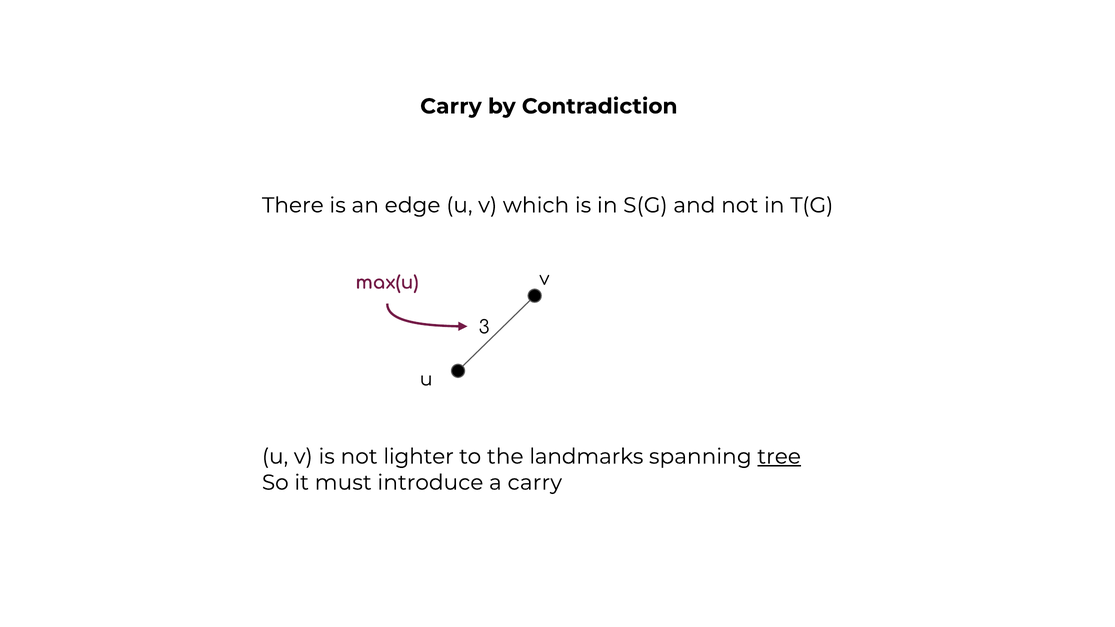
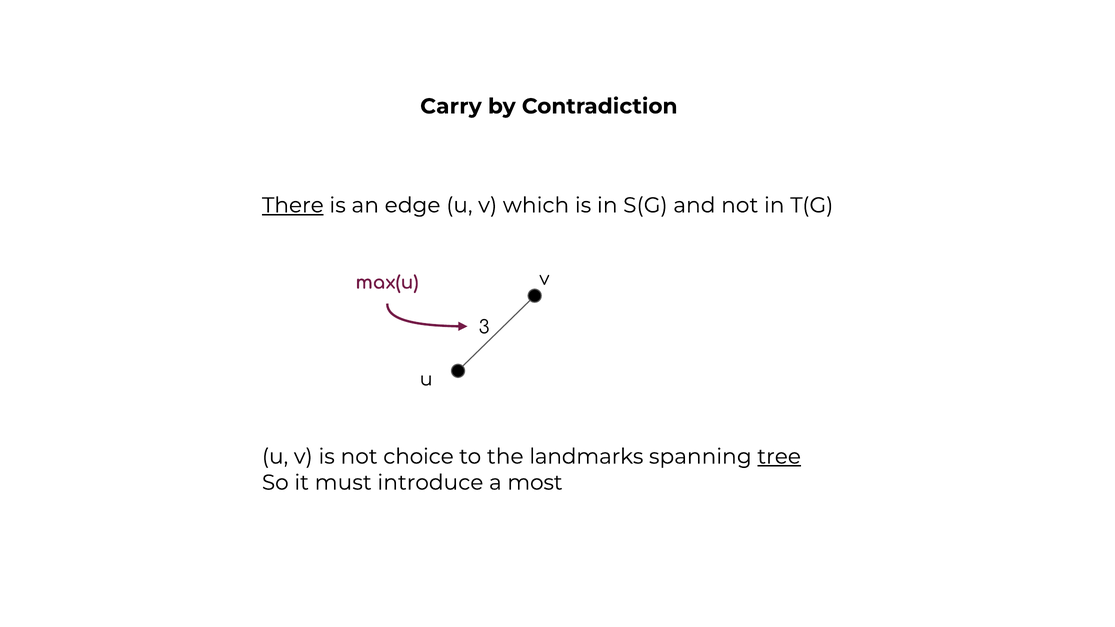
There underline: none -> present
lighter: lighter -> choice
a carry: carry -> most
